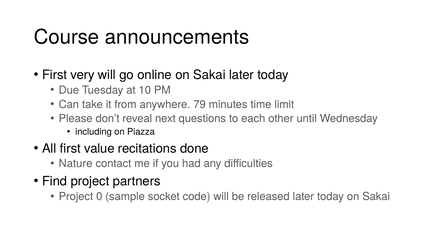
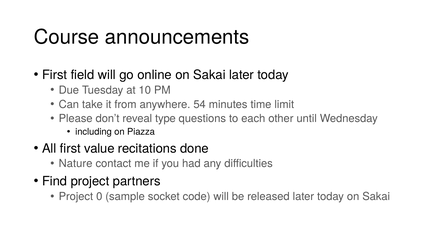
very: very -> field
79: 79 -> 54
next: next -> type
